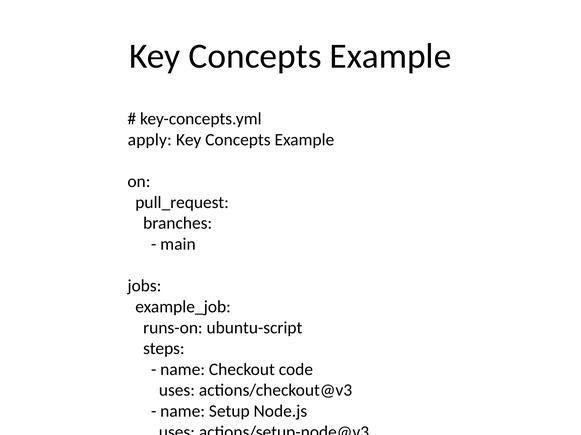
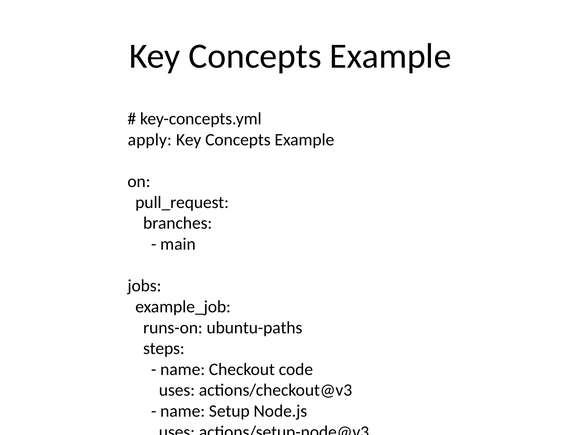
ubuntu-script: ubuntu-script -> ubuntu-paths
